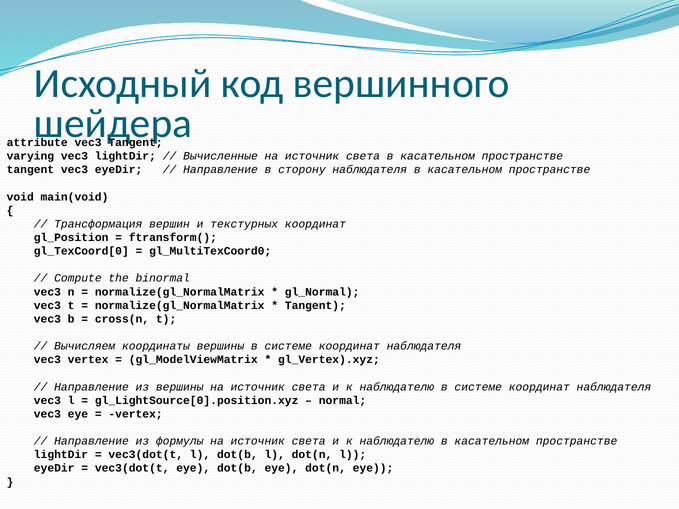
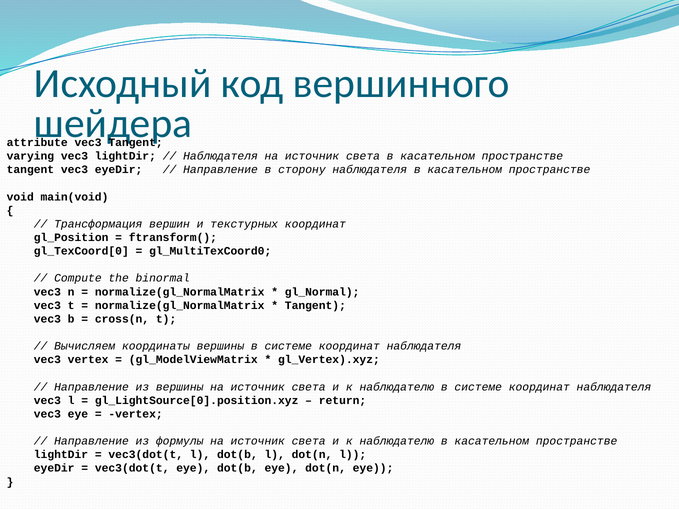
Вычисленные at (221, 156): Вычисленные -> Наблюдателя
normal: normal -> return
